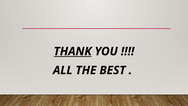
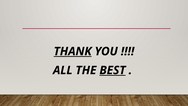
BEST underline: none -> present
